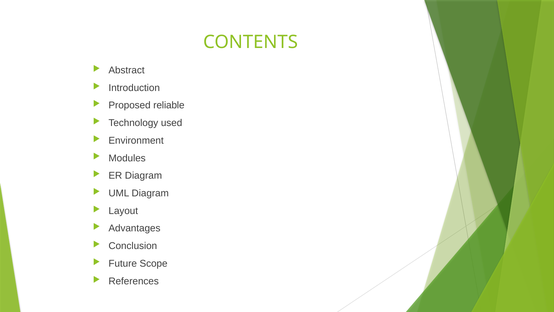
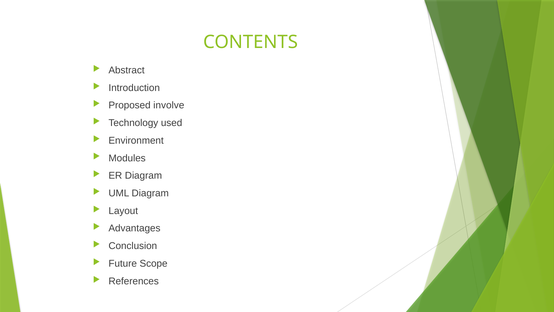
reliable: reliable -> involve
